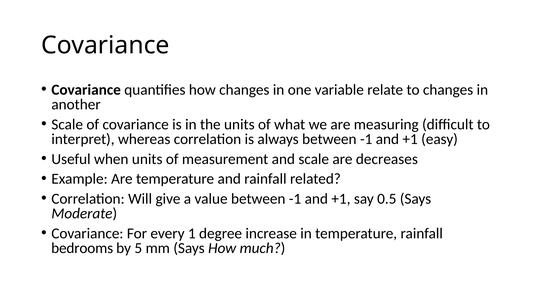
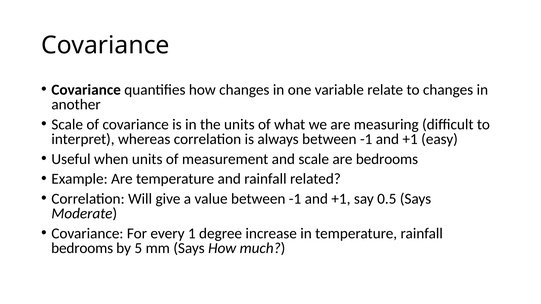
are decreases: decreases -> bedrooms
